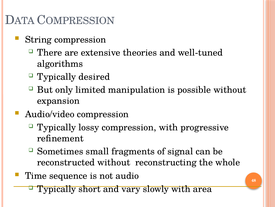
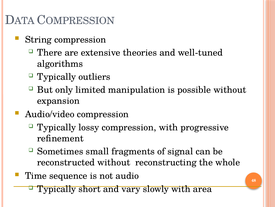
desired: desired -> outliers
